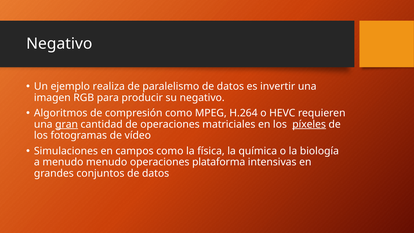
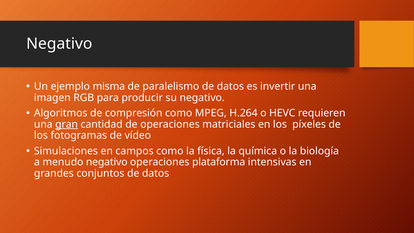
realiza: realiza -> misma
píxeles underline: present -> none
menudo menudo: menudo -> negativo
